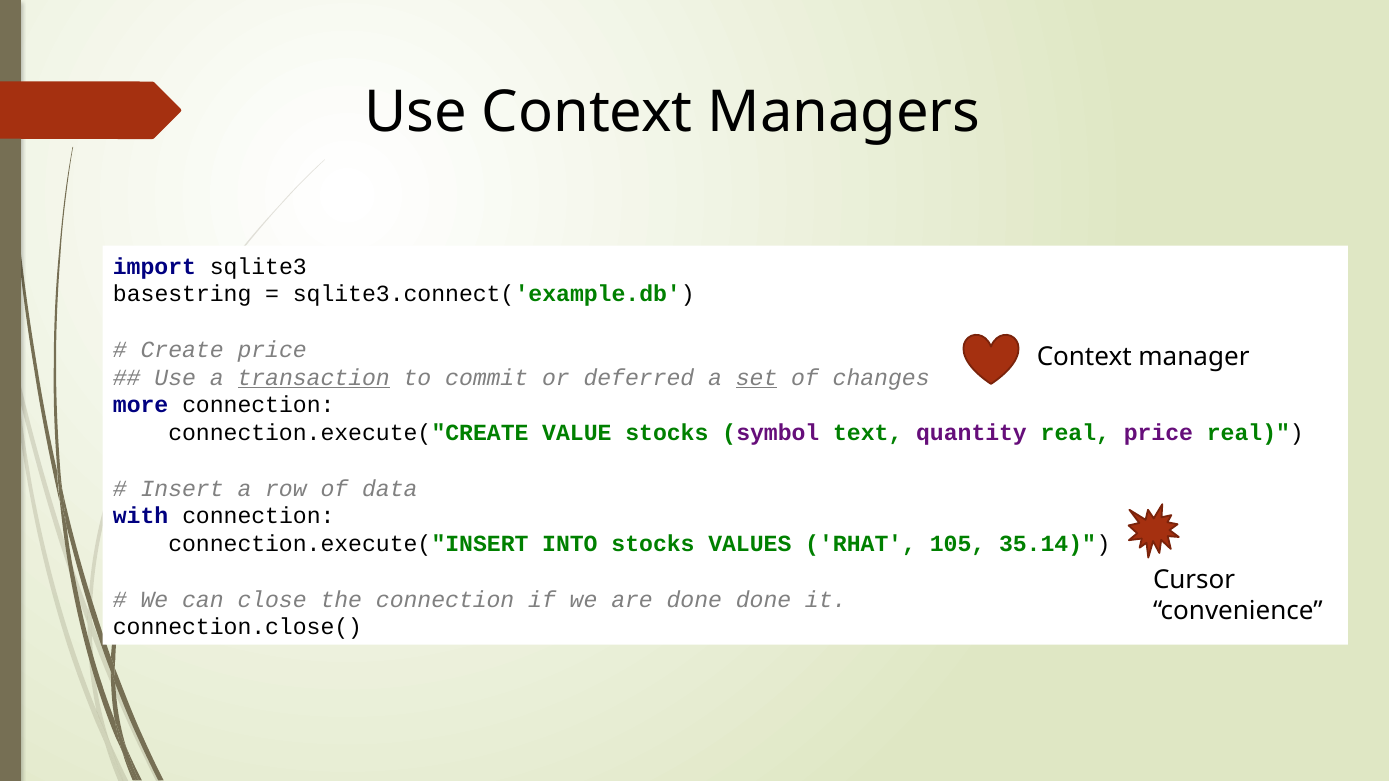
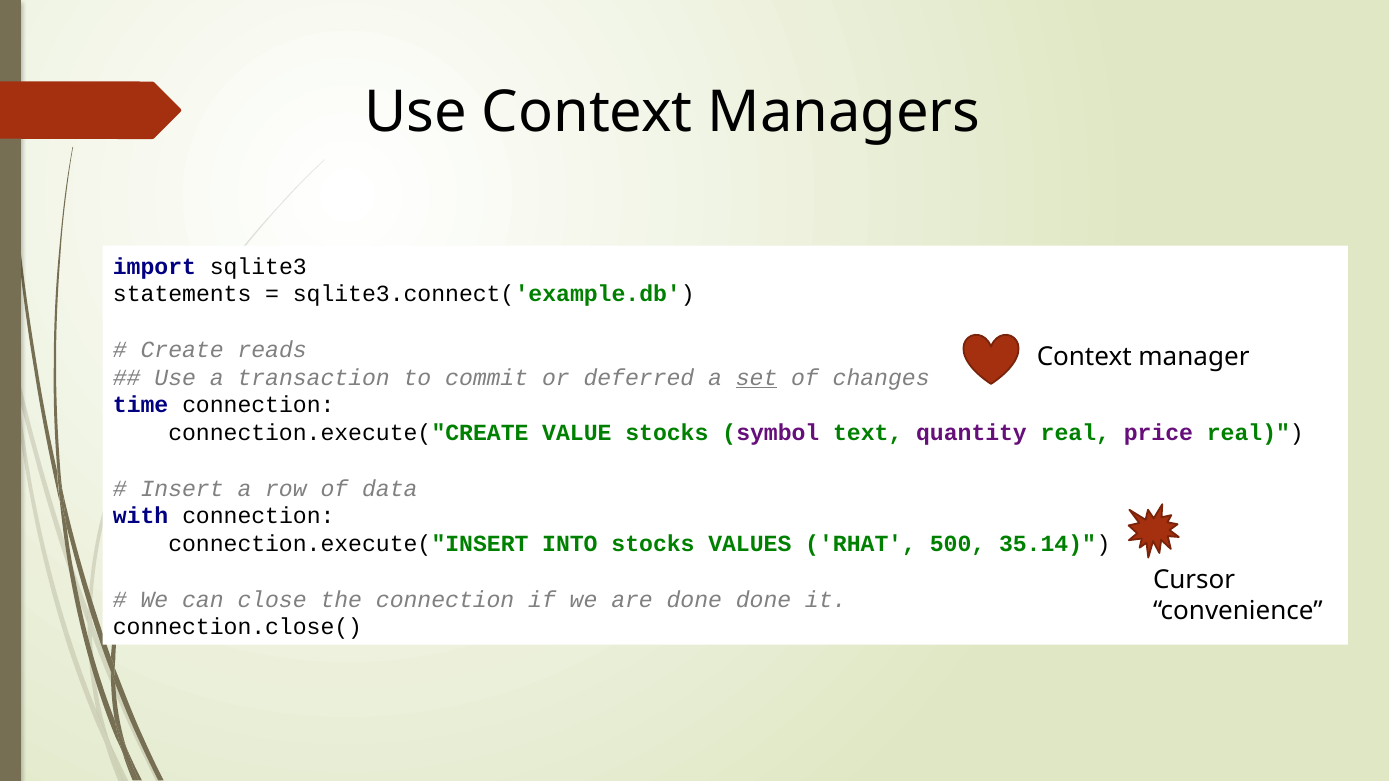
basestring: basestring -> statements
Create price: price -> reads
transaction underline: present -> none
more: more -> time
105: 105 -> 500
